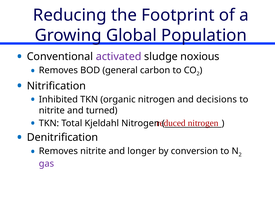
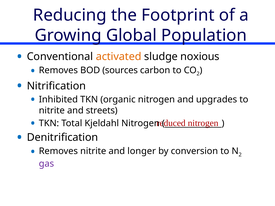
activated colour: purple -> orange
general: general -> sources
decisions: decisions -> upgrades
turned: turned -> streets
